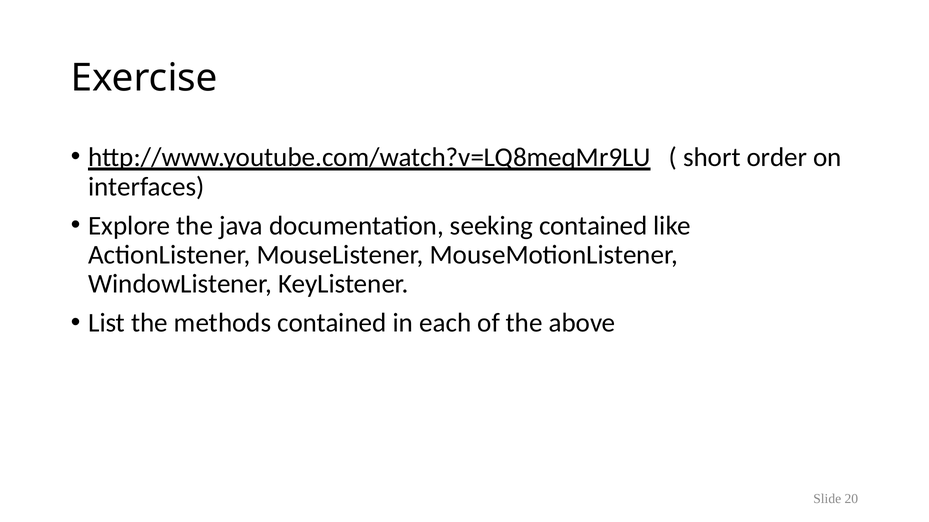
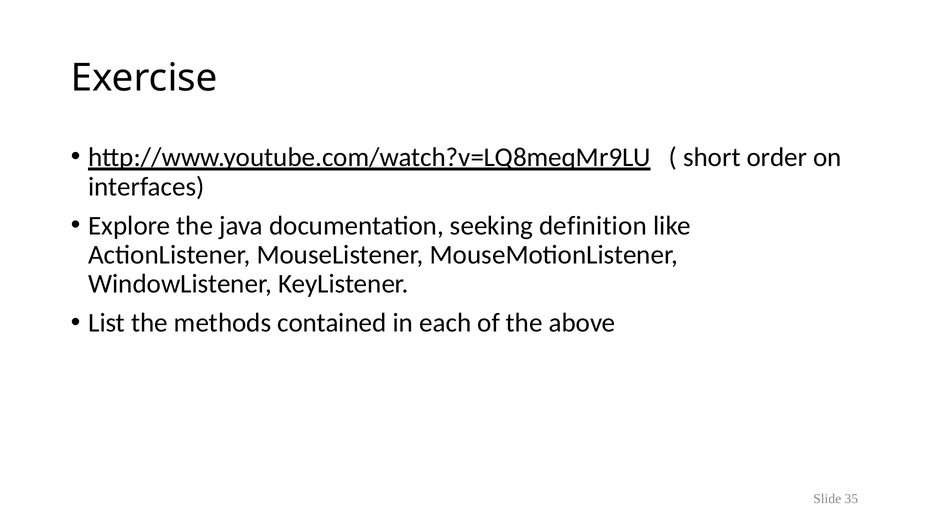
seeking contained: contained -> definition
20: 20 -> 35
